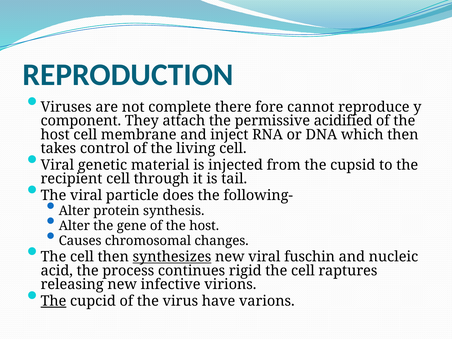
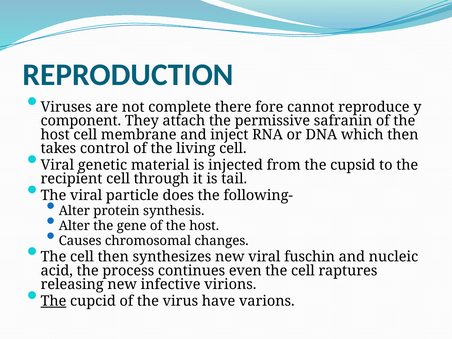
acidified: acidified -> safranin
synthesizes underline: present -> none
rigid: rigid -> even
